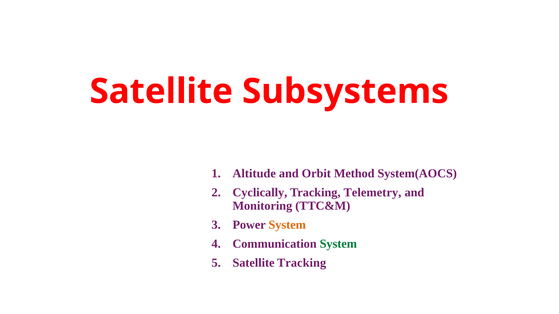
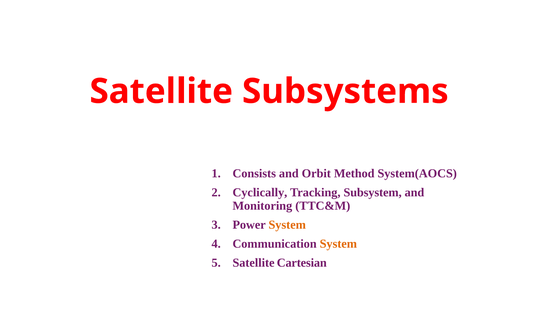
Altitude: Altitude -> Consists
Telemetry: Telemetry -> Subsystem
System at (338, 244) colour: green -> orange
Satellite Tracking: Tracking -> Cartesian
